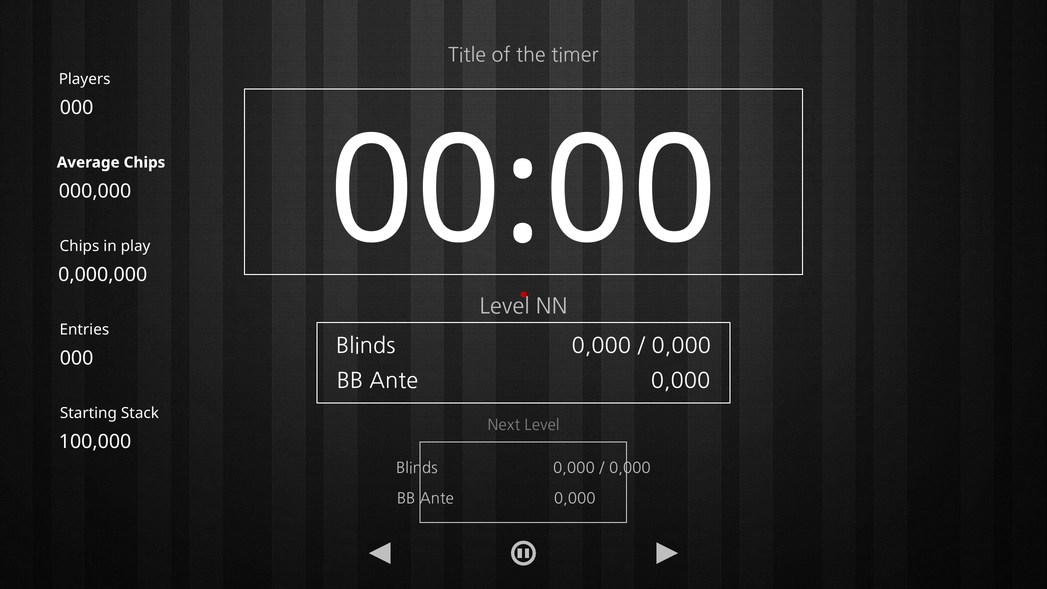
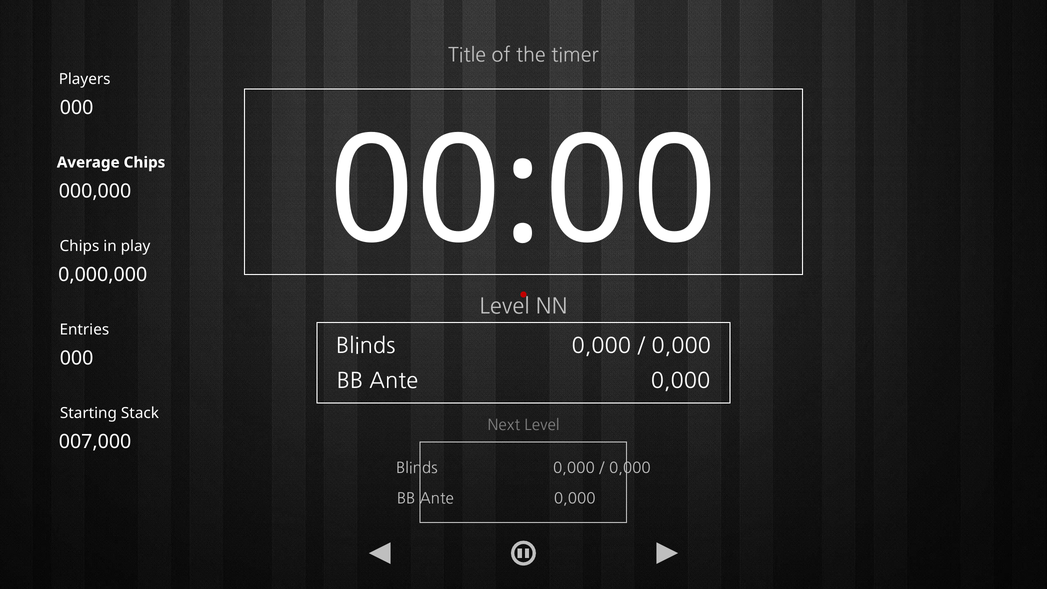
100,000: 100,000 -> 007,000
